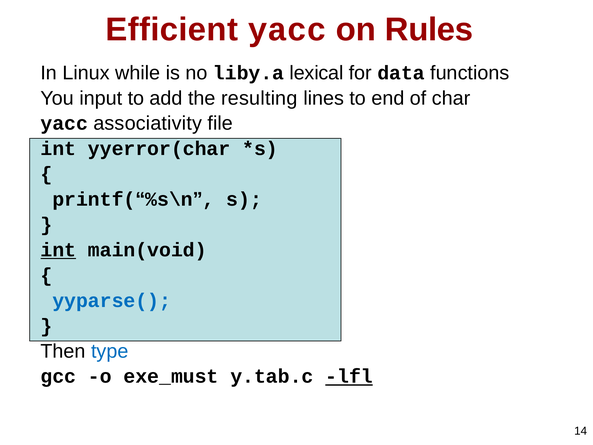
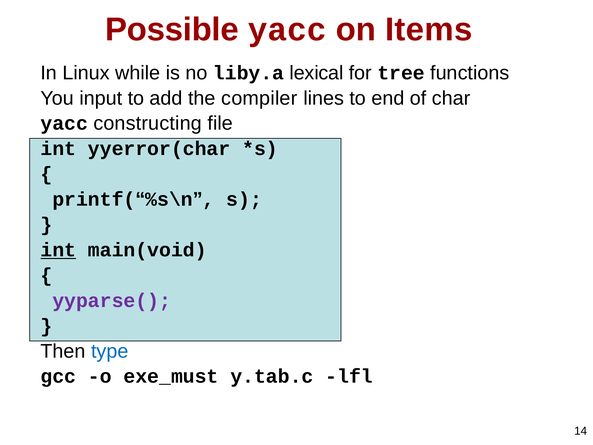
Efficient: Efficient -> Possible
Rules: Rules -> Items
data: data -> tree
resulting: resulting -> compiler
associativity: associativity -> constructing
yyparse( colour: blue -> purple
lfl underline: present -> none
